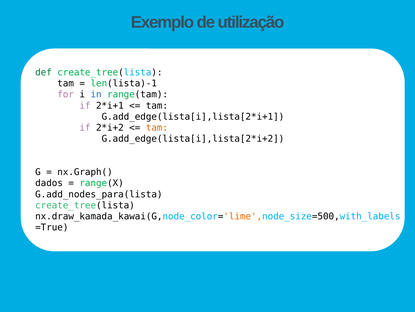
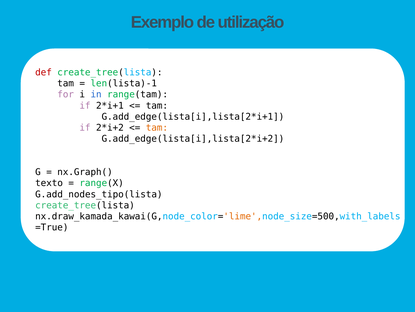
def colour: green -> red
dados: dados -> texto
G.add_nodes_para(lista: G.add_nodes_para(lista -> G.add_nodes_tipo(lista
